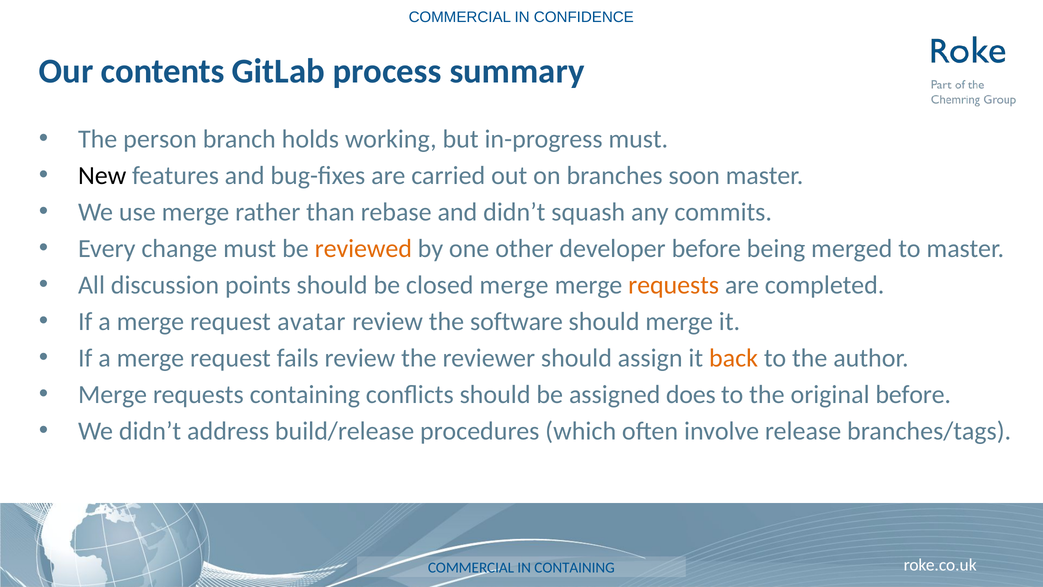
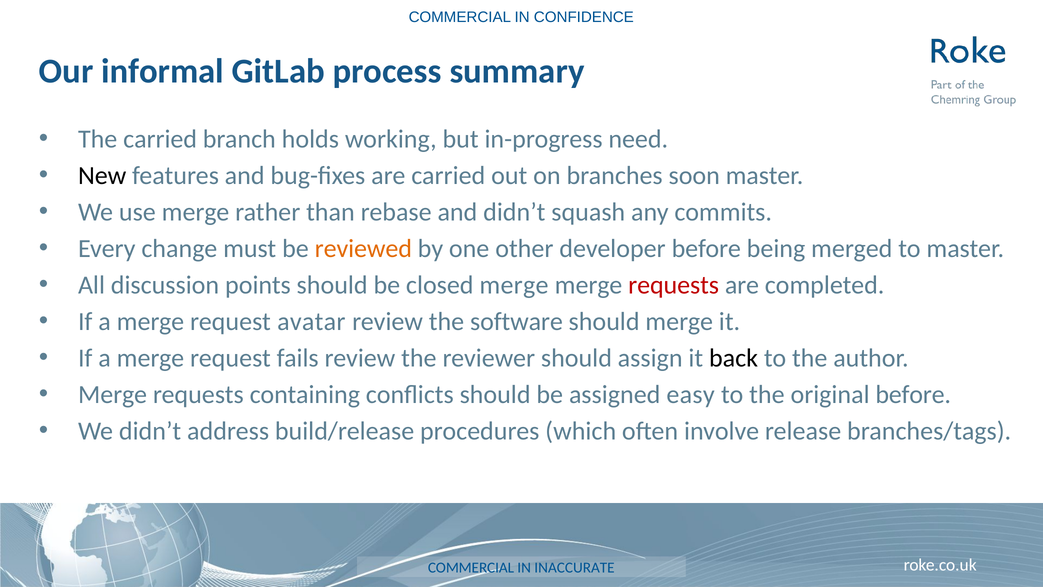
contents: contents -> informal
The person: person -> carried
in-progress must: must -> need
requests at (674, 285) colour: orange -> red
back colour: orange -> black
does: does -> easy
IN CONTAINING: CONTAINING -> INACCURATE
